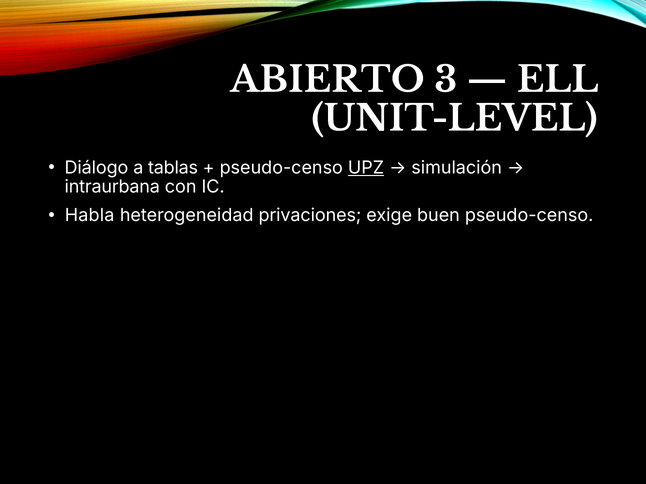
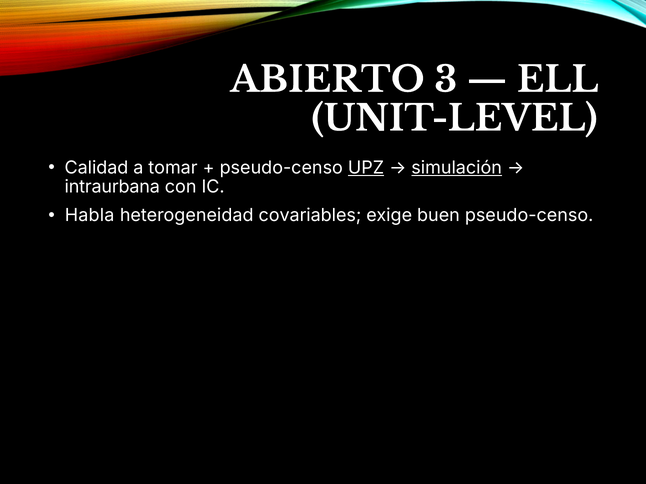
Diálogo: Diálogo -> Calidad
tablas: tablas -> tomar
simulación underline: none -> present
privaciones: privaciones -> covariables
